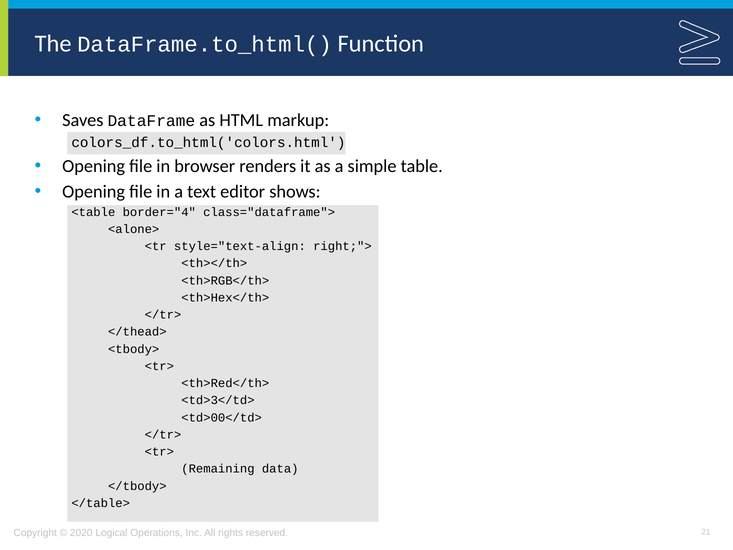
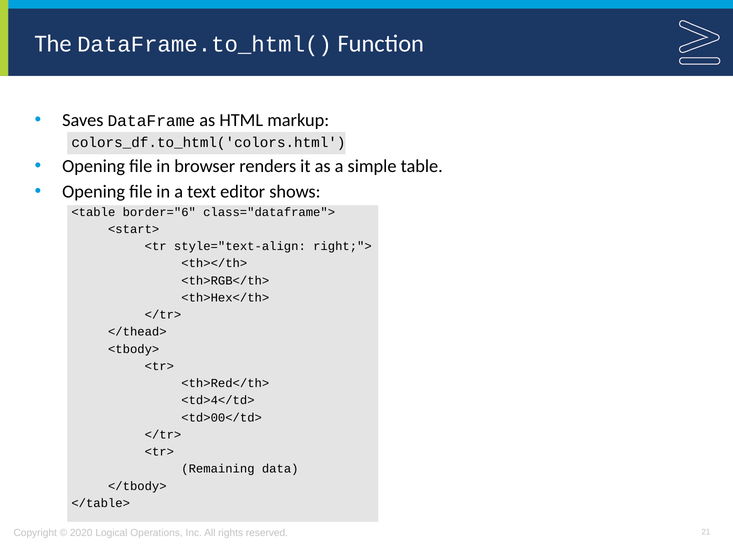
border="4: border="4 -> border="6
<alone>: <alone> -> <start>
<td>3</td>: <td>3</td> -> <td>4</td>
